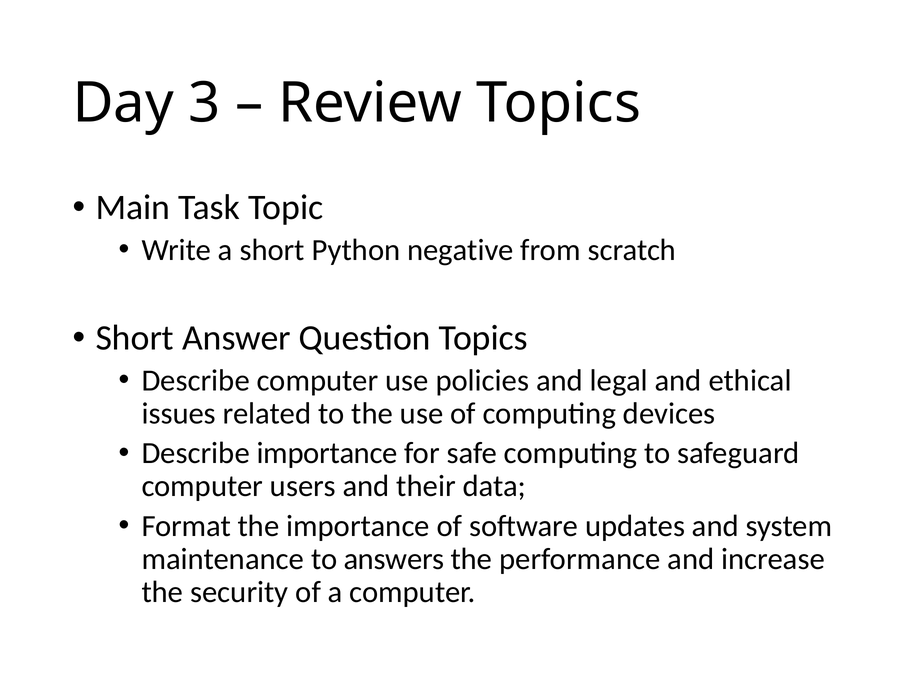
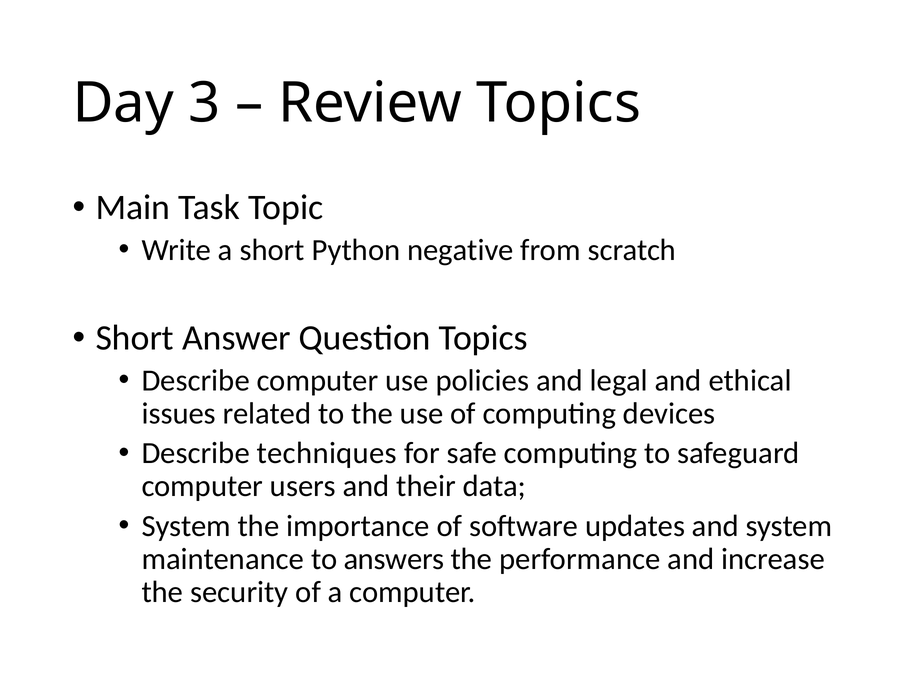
Describe importance: importance -> techniques
Format at (186, 526): Format -> System
